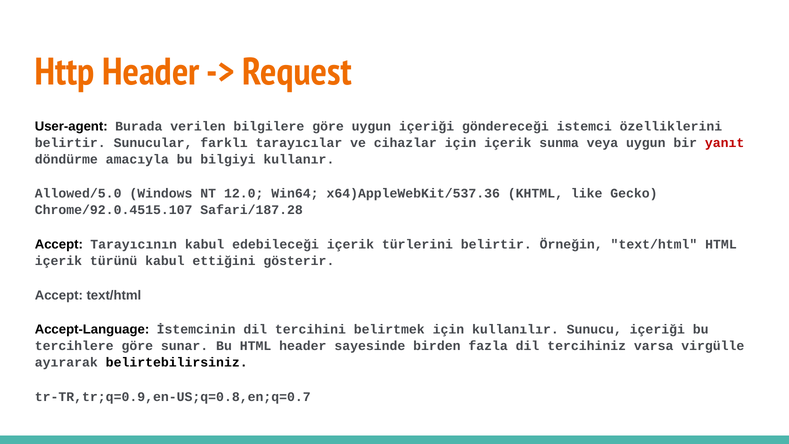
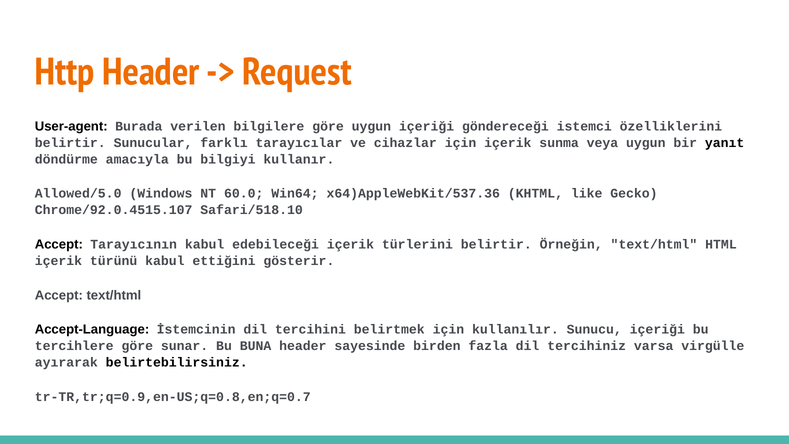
yanıt colour: red -> black
12.0: 12.0 -> 60.0
Safari/187.28: Safari/187.28 -> Safari/518.10
Bu HTML: HTML -> BUNA
